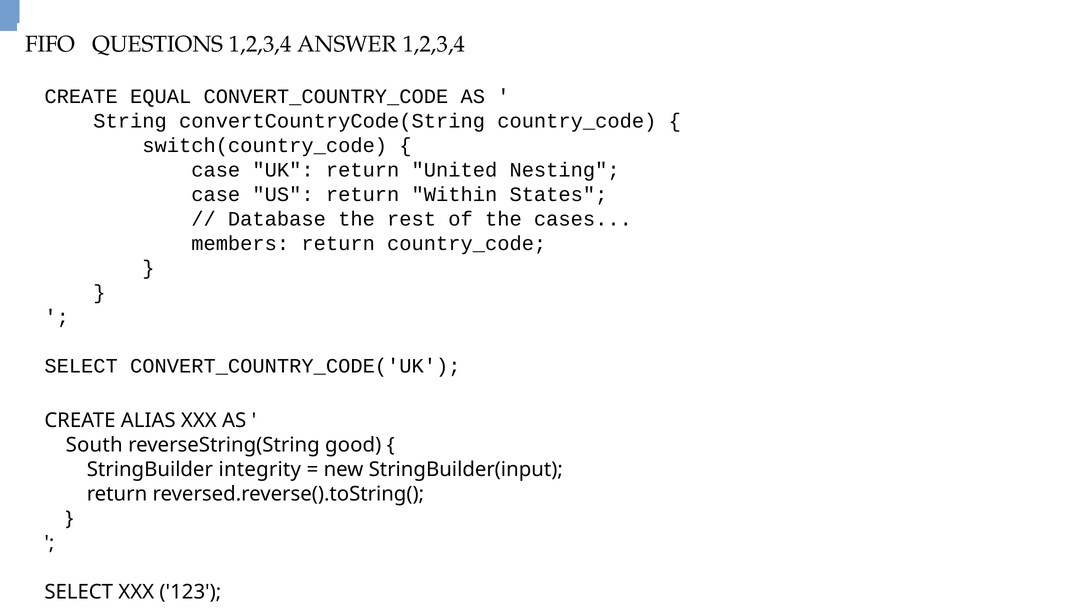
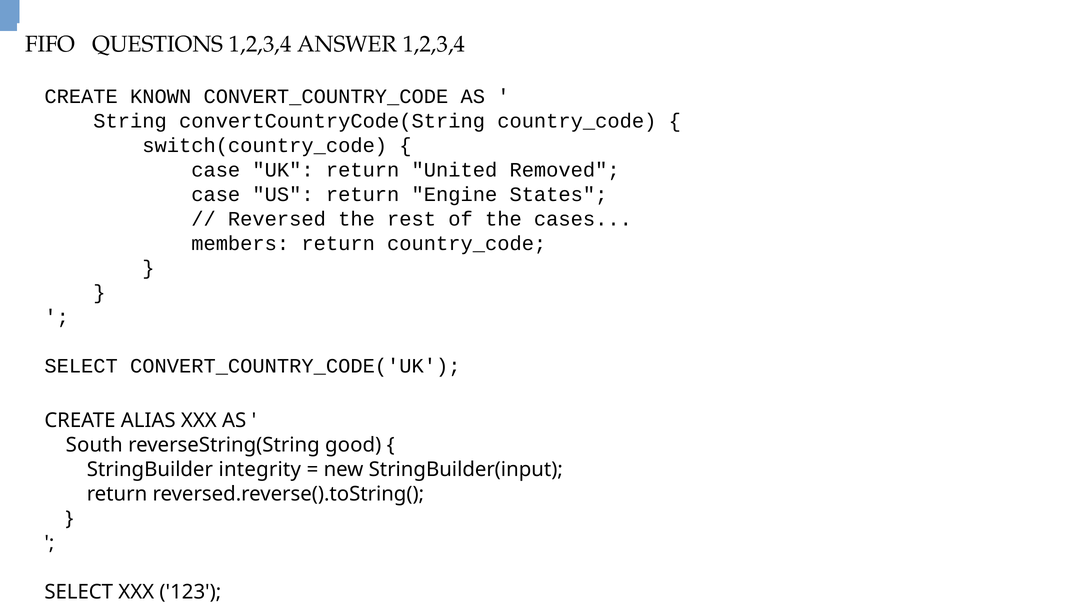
EQUAL: EQUAL -> KNOWN
Nesting: Nesting -> Removed
Within: Within -> Engine
Database: Database -> Reversed
